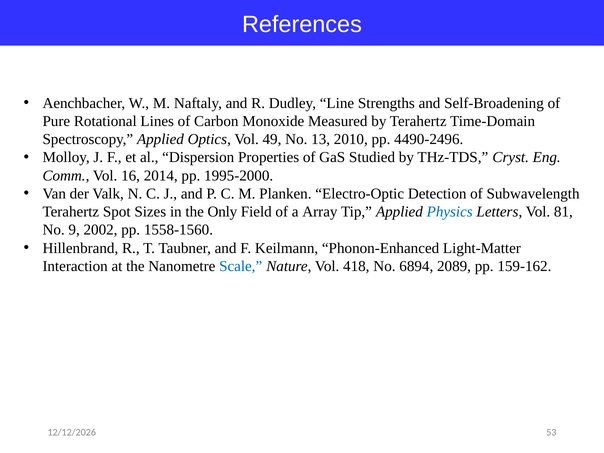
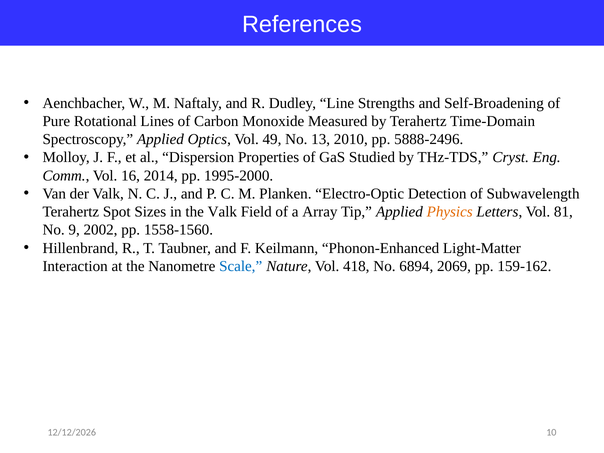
4490-2496: 4490-2496 -> 5888-2496
the Only: Only -> Valk
Physics colour: blue -> orange
2089: 2089 -> 2069
53: 53 -> 10
